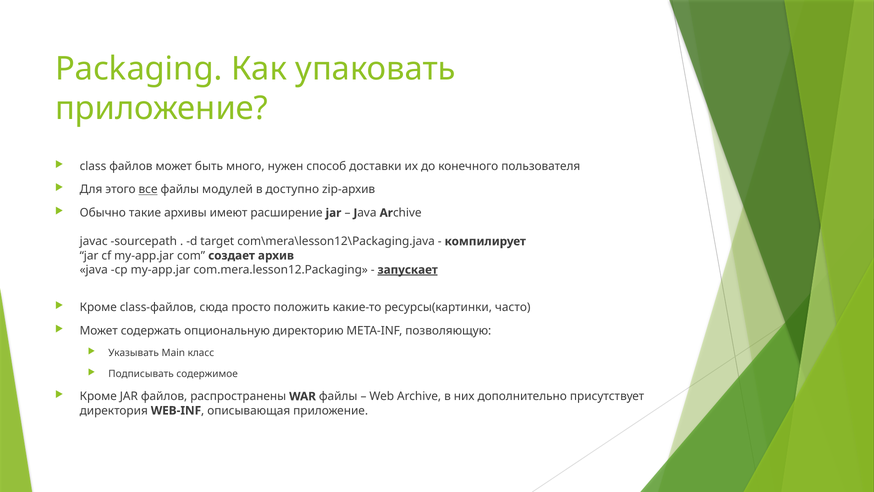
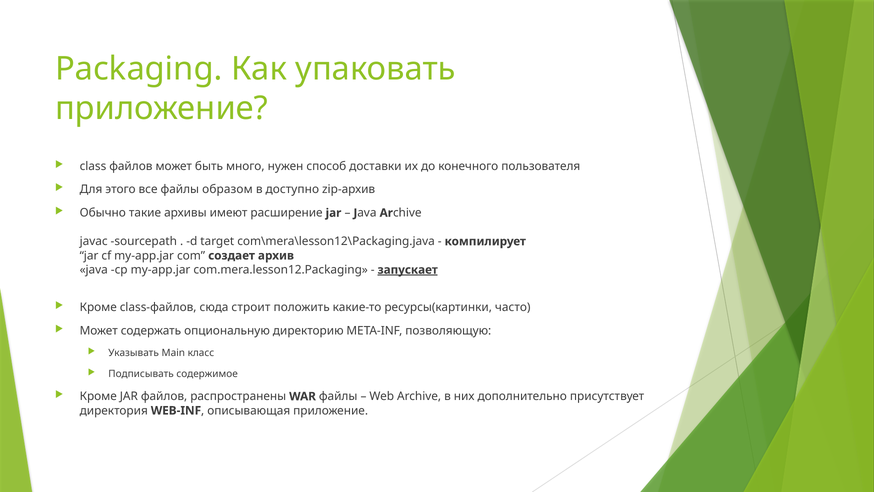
все underline: present -> none
модулей: модулей -> образом
просто: просто -> строит
